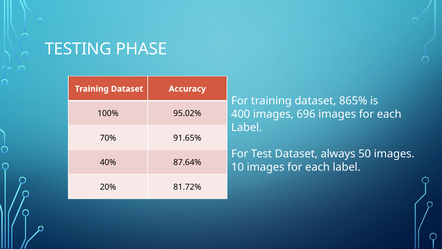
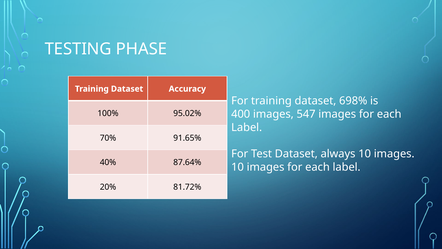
865%: 865% -> 698%
696: 696 -> 547
always 50: 50 -> 10
